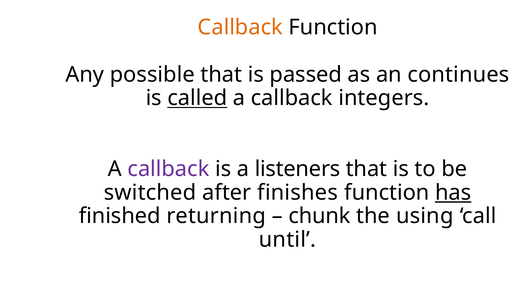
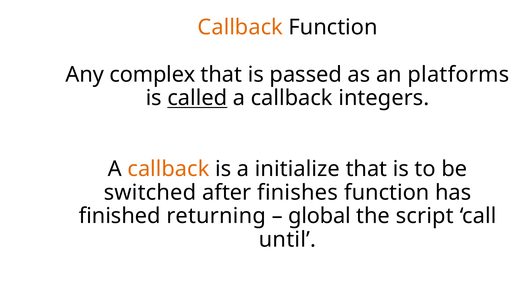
possible: possible -> complex
continues: continues -> platforms
callback at (168, 169) colour: purple -> orange
listeners: listeners -> initialize
has underline: present -> none
chunk: chunk -> global
using: using -> script
